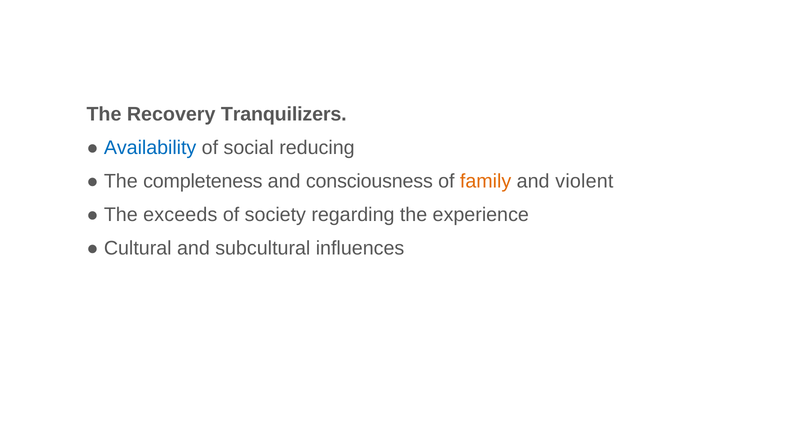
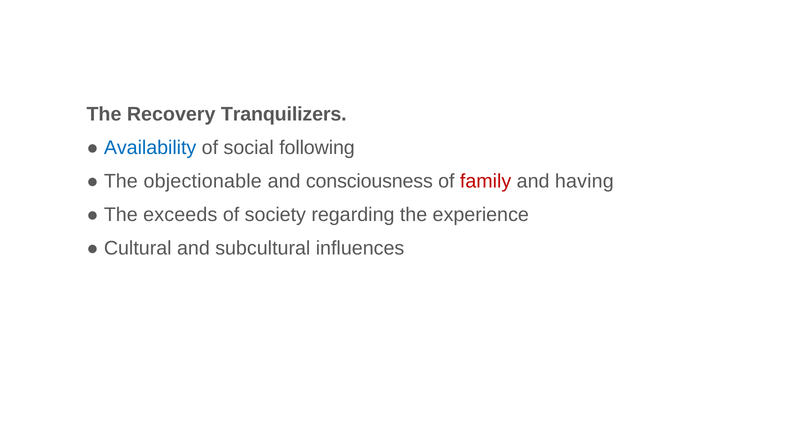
reducing: reducing -> following
completeness: completeness -> objectionable
family colour: orange -> red
violent: violent -> having
